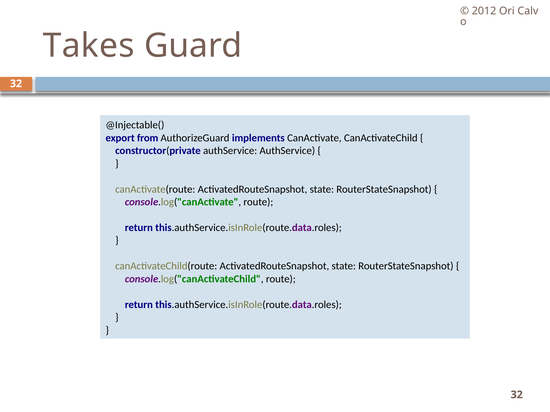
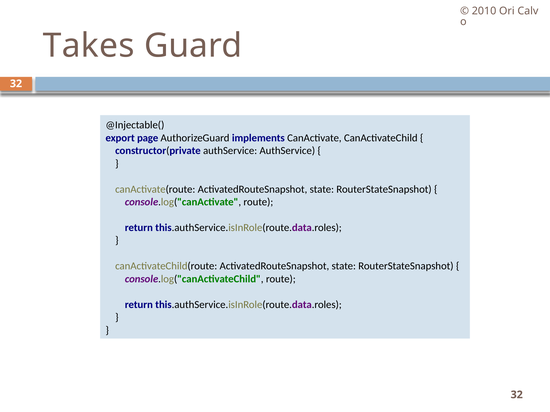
2012: 2012 -> 2010
from: from -> page
